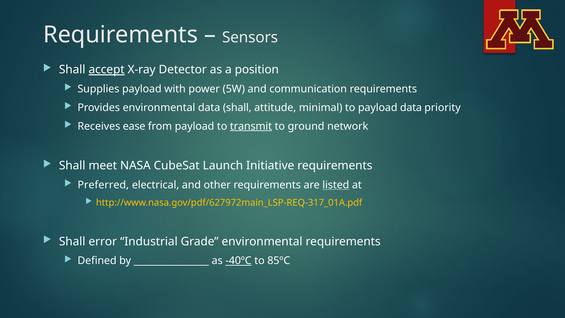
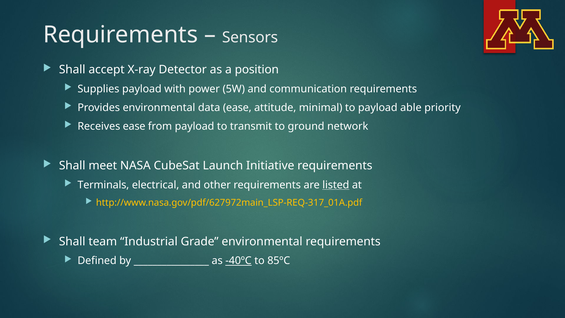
accept underline: present -> none
data shall: shall -> ease
payload data: data -> able
transmit underline: present -> none
Preferred: Preferred -> Terminals
error: error -> team
